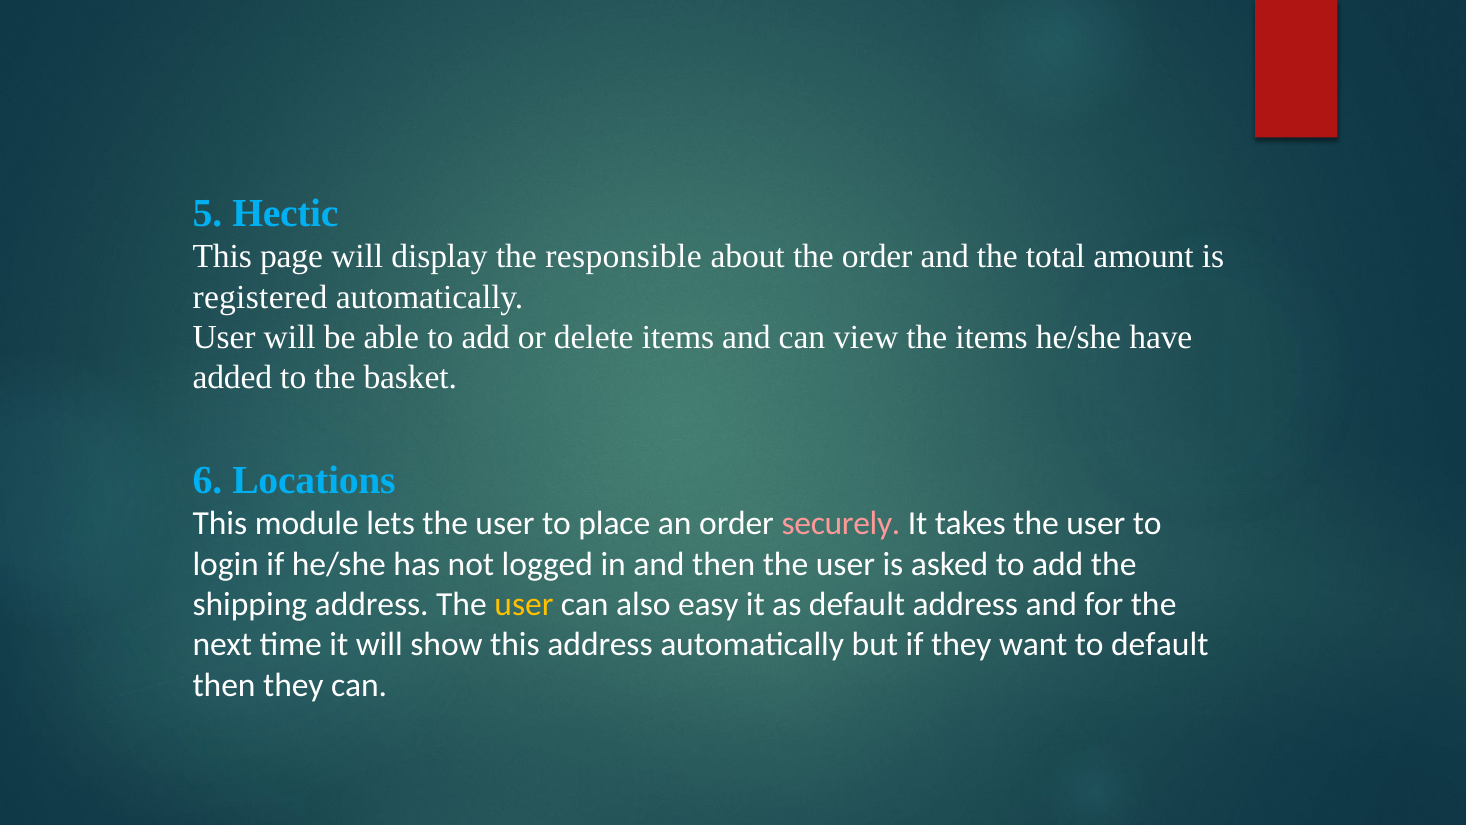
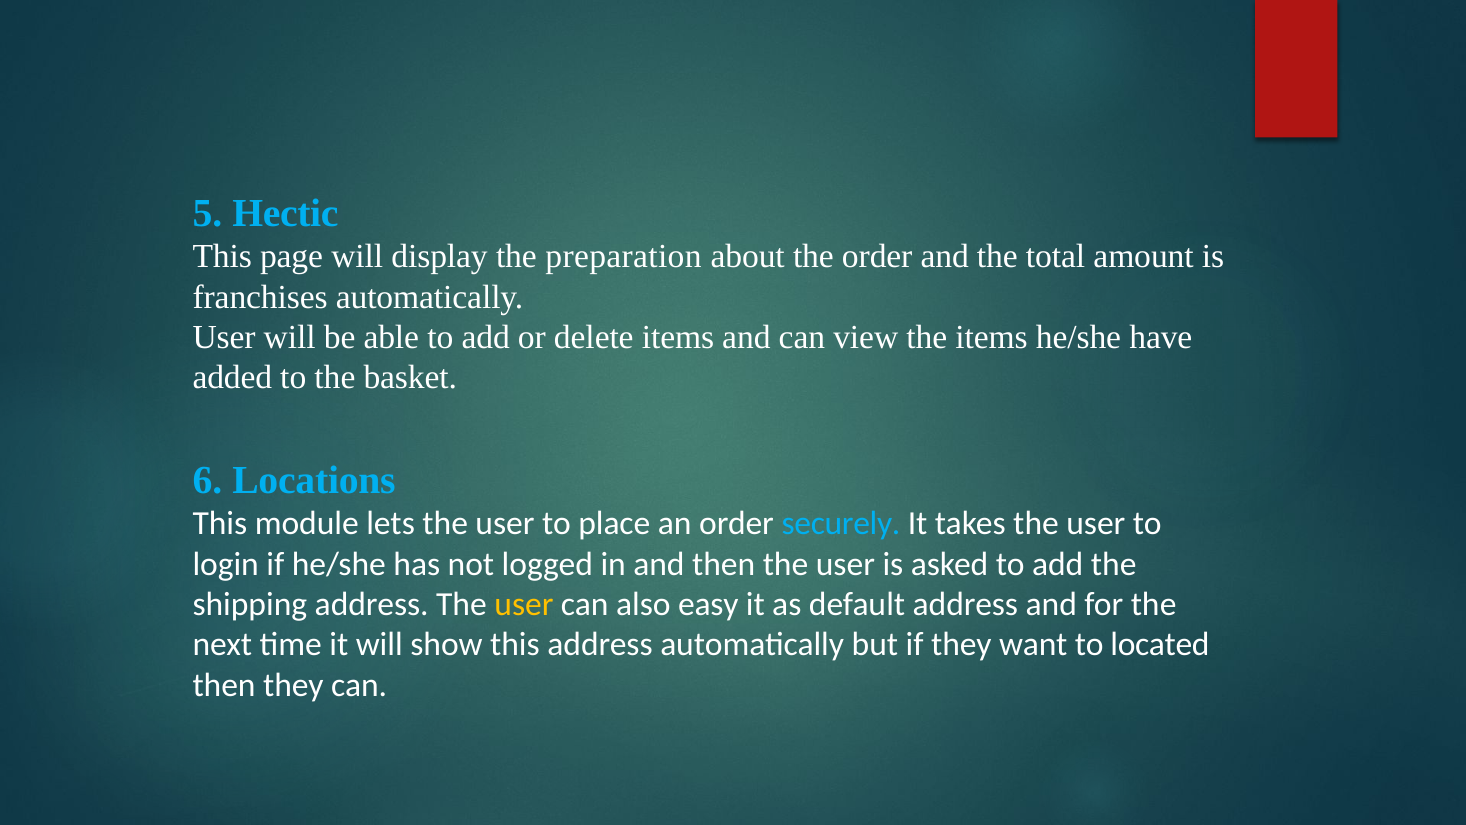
responsible: responsible -> preparation
registered: registered -> franchises
securely colour: pink -> light blue
to default: default -> located
